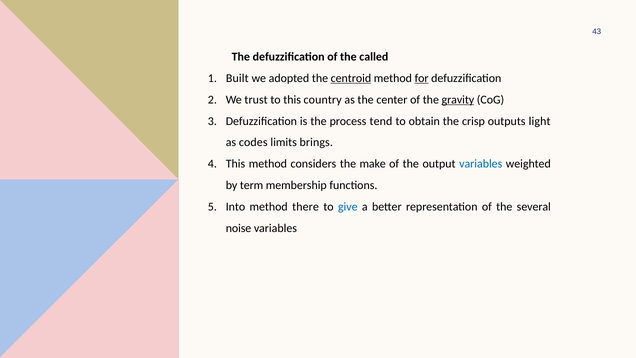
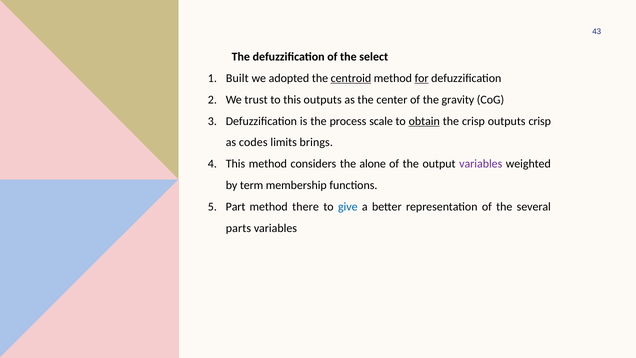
called: called -> select
this country: country -> outputs
gravity underline: present -> none
tend: tend -> scale
obtain underline: none -> present
outputs light: light -> crisp
make: make -> alone
variables at (481, 164) colour: blue -> purple
Into: Into -> Part
noise: noise -> parts
